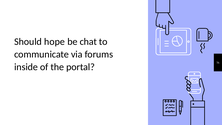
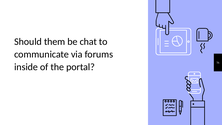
hope: hope -> them
